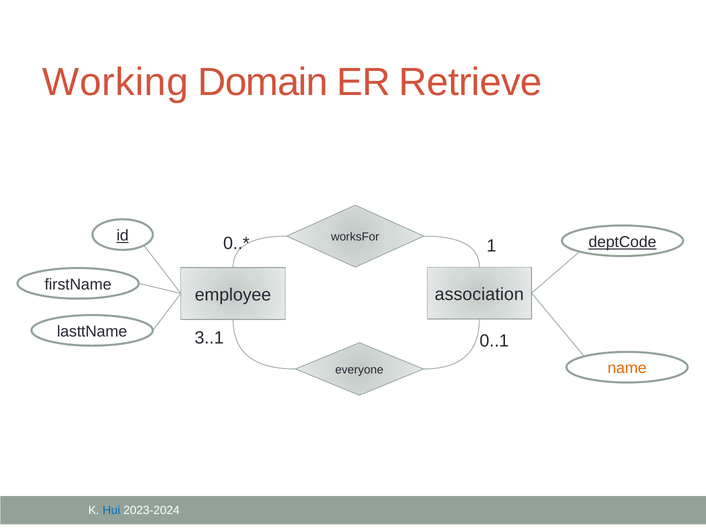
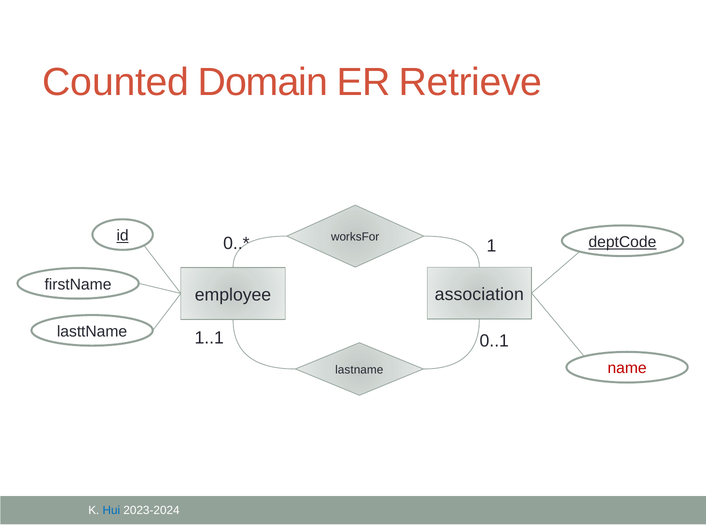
Working: Working -> Counted
3..1: 3..1 -> 1..1
name colour: orange -> red
everyone: everyone -> lastname
